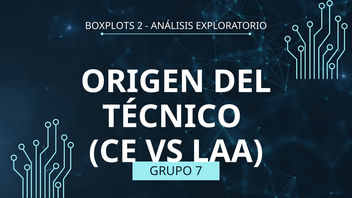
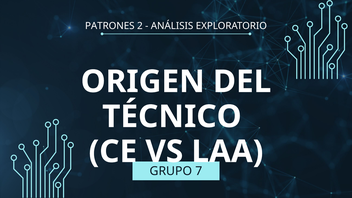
BOXPLOTS: BOXPLOTS -> PATRONES
